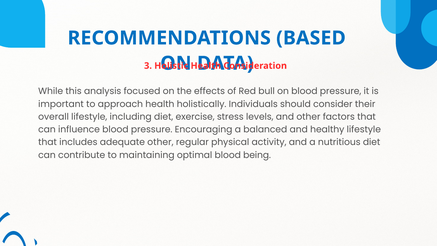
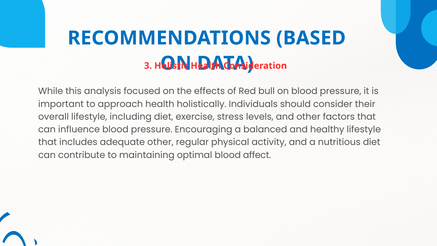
being: being -> affect
